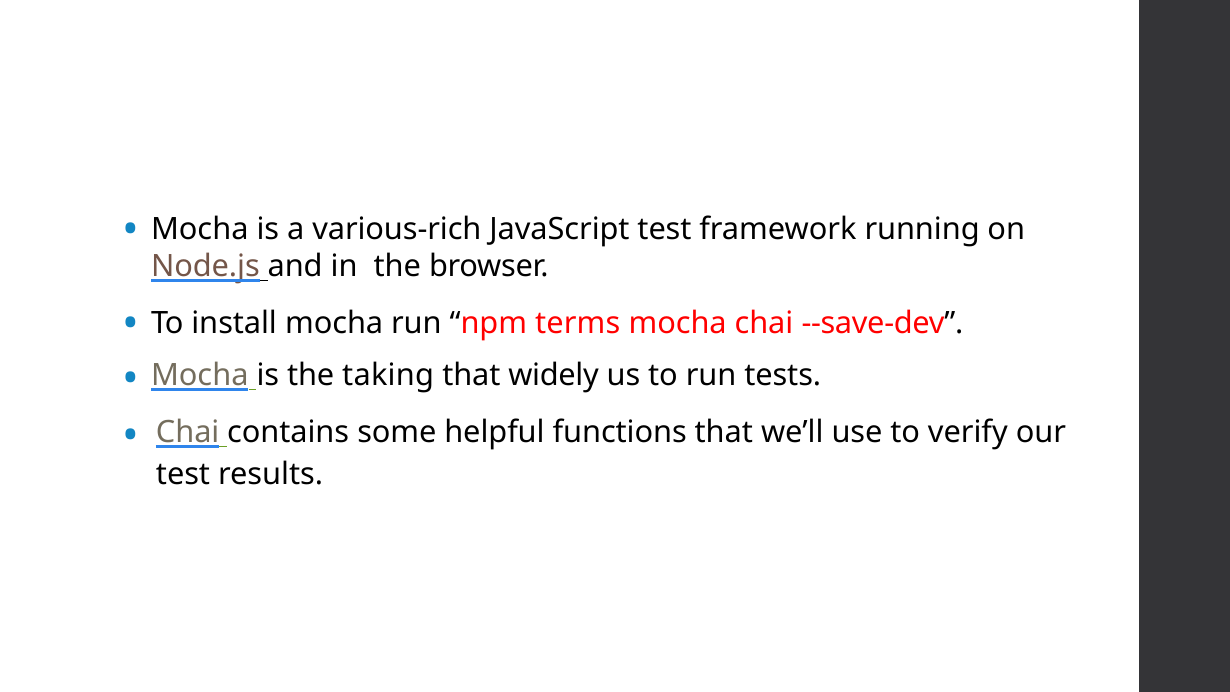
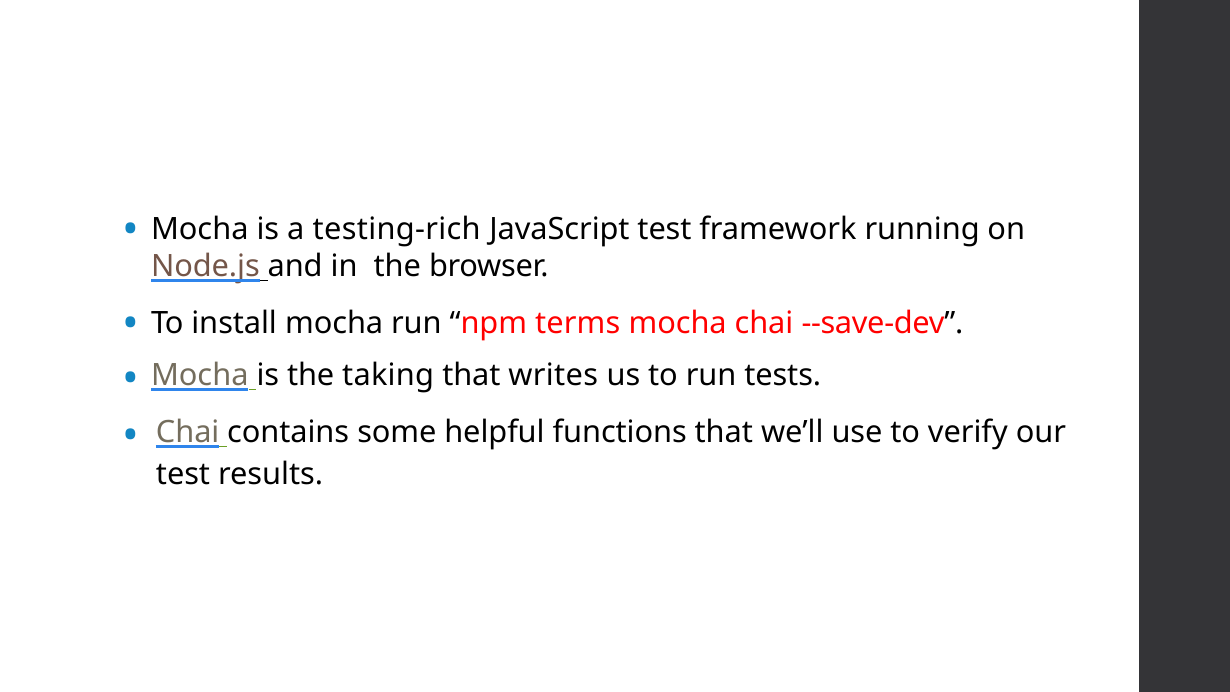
various-rich: various-rich -> testing-rich
widely: widely -> writes
